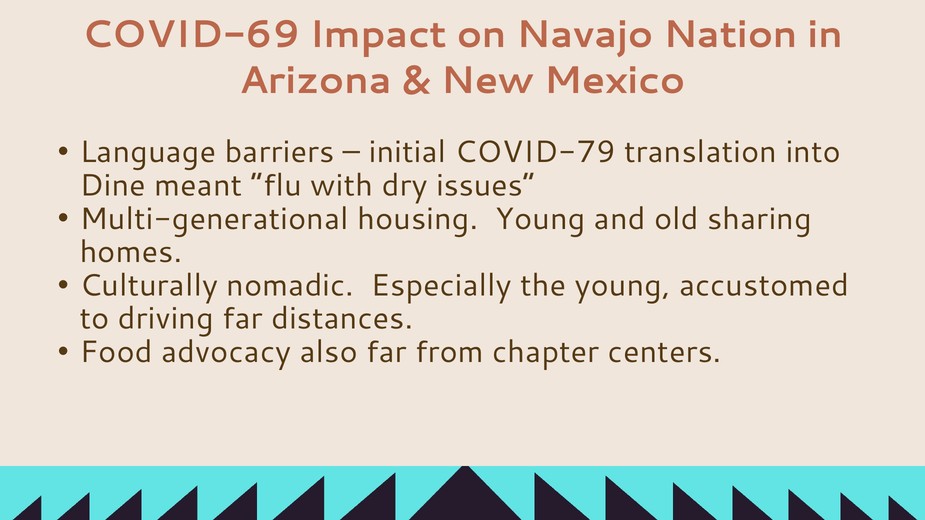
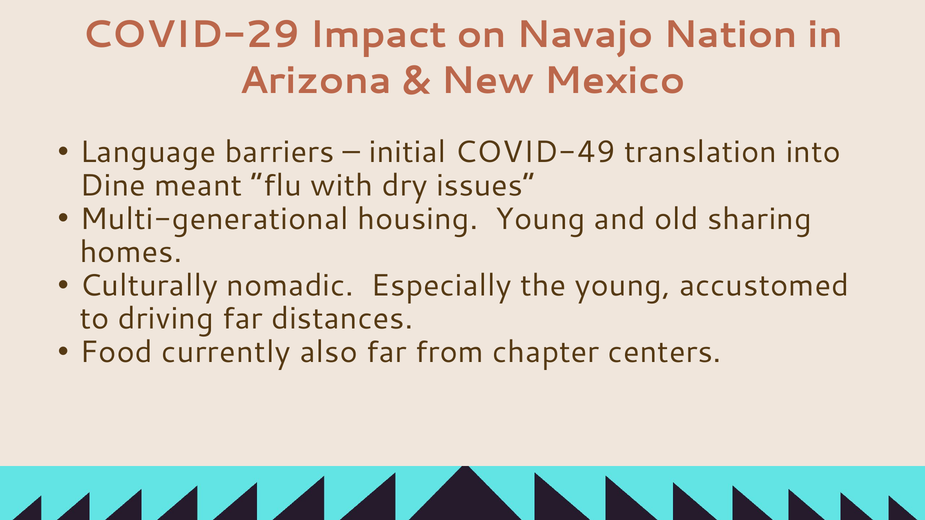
COVID-69: COVID-69 -> COVID-29
COVID-79: COVID-79 -> COVID-49
advocacy: advocacy -> currently
